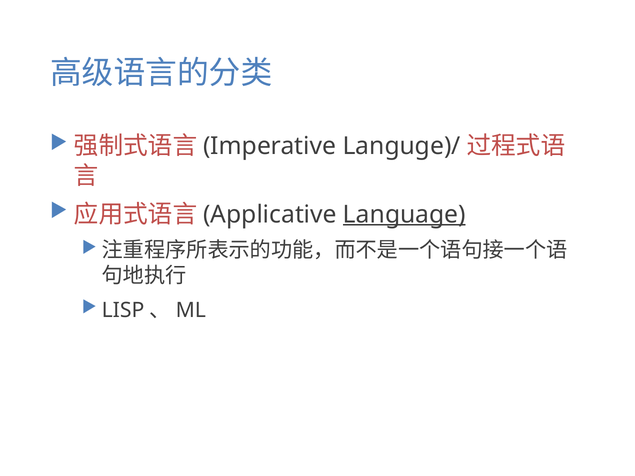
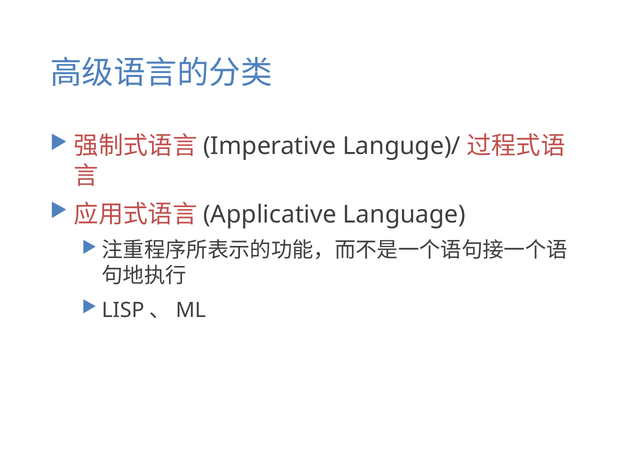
Language underline: present -> none
